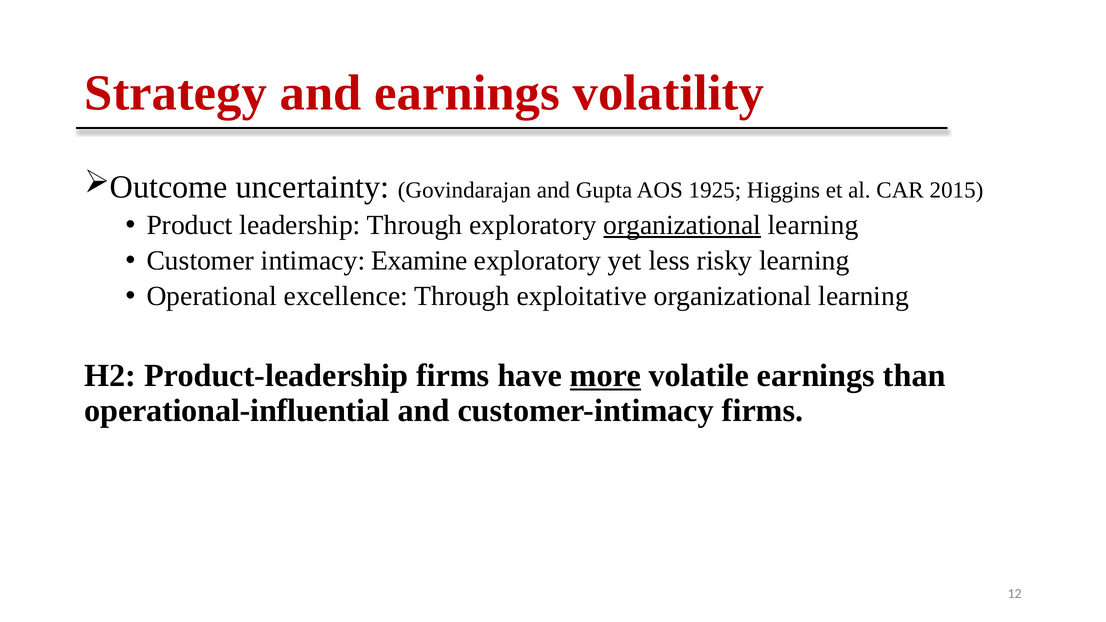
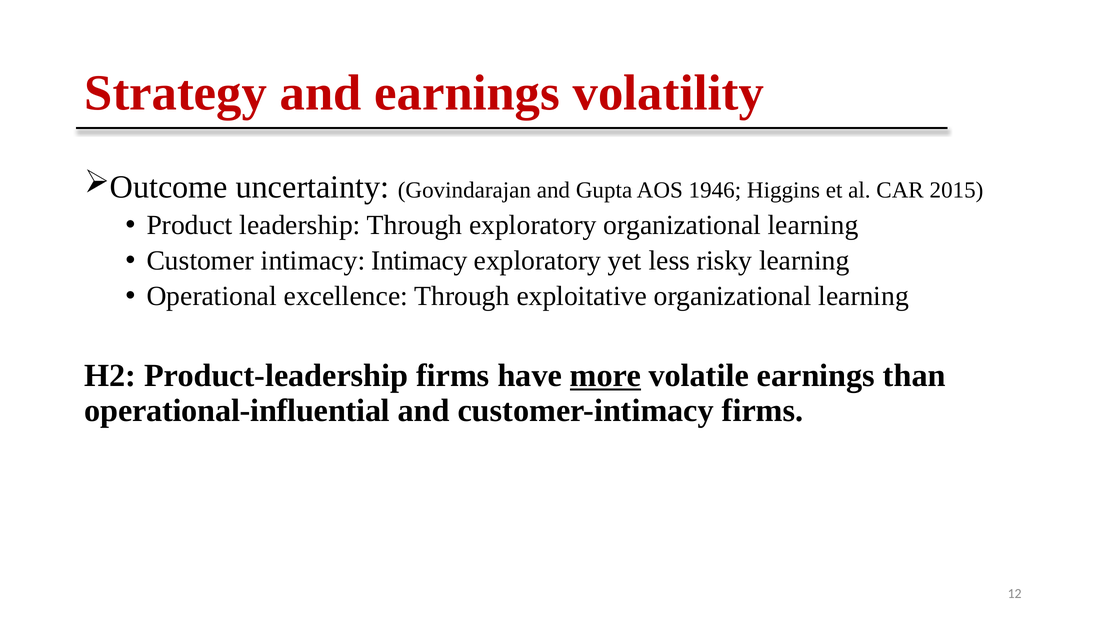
1925: 1925 -> 1946
organizational at (682, 225) underline: present -> none
intimacy Examine: Examine -> Intimacy
